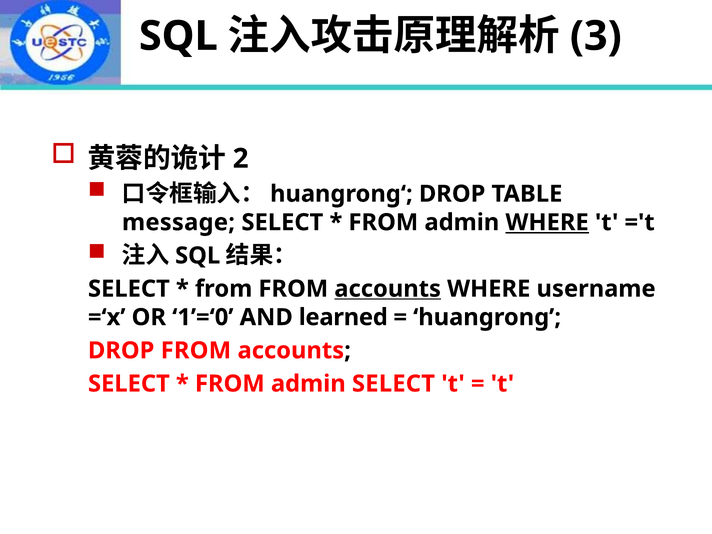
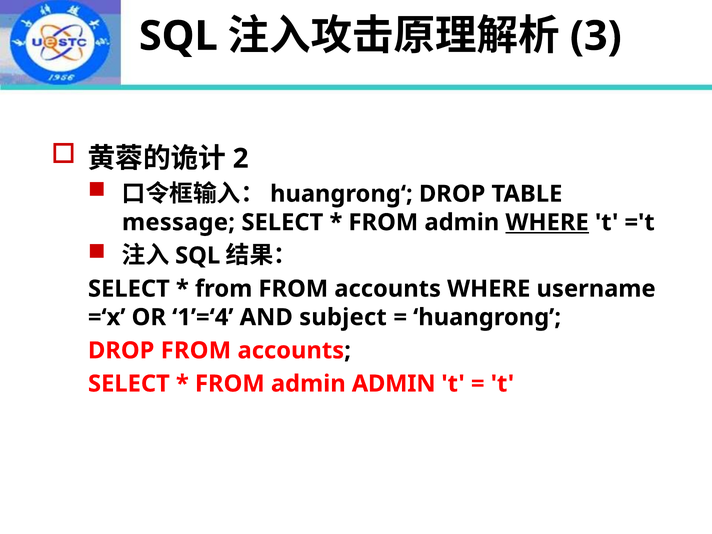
accounts at (388, 289) underline: present -> none
1’=‘0: 1’=‘0 -> 1’=‘4
learned: learned -> subject
admin SELECT: SELECT -> ADMIN
